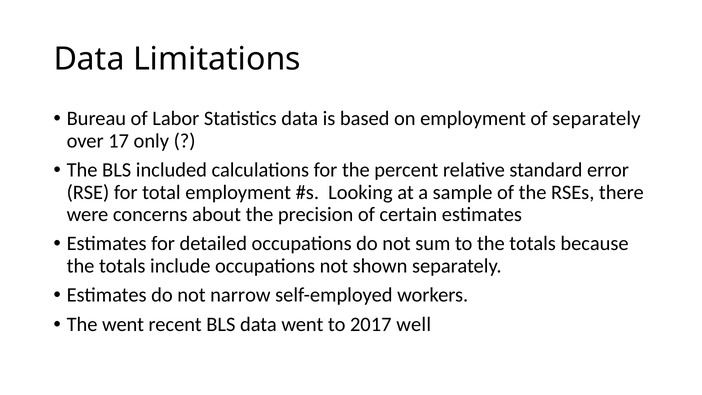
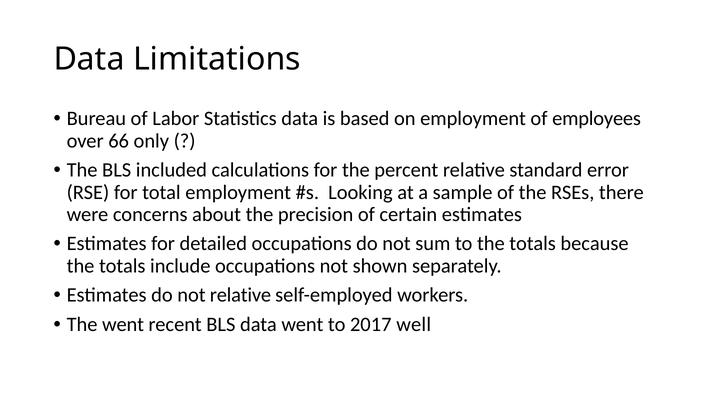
of separately: separately -> employees
17: 17 -> 66
not narrow: narrow -> relative
